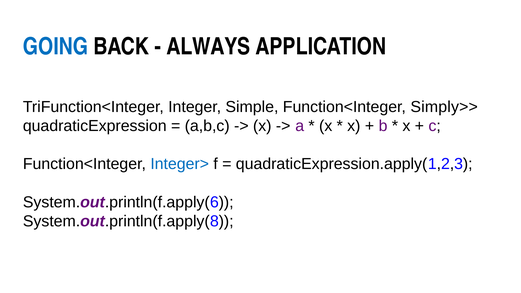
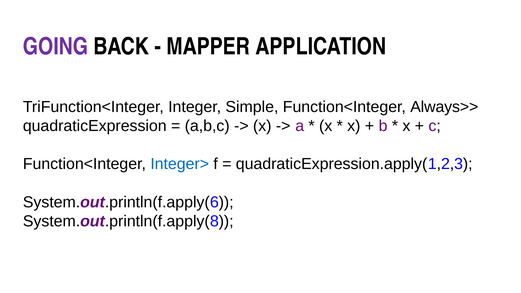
GOING colour: blue -> purple
ALWAYS: ALWAYS -> MAPPER
Simply>>: Simply>> -> Always>>
